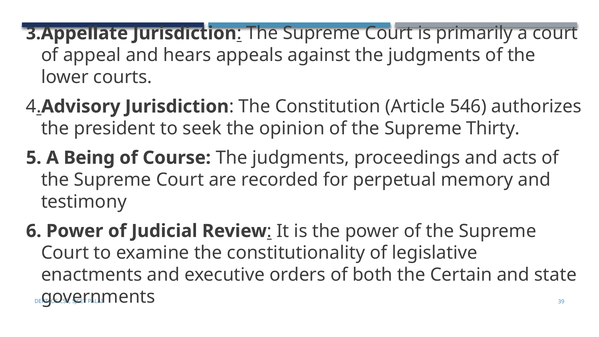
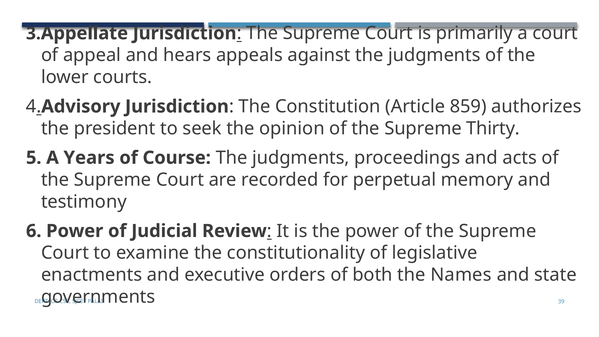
546: 546 -> 859
Being: Being -> Years
Certain: Certain -> Names
